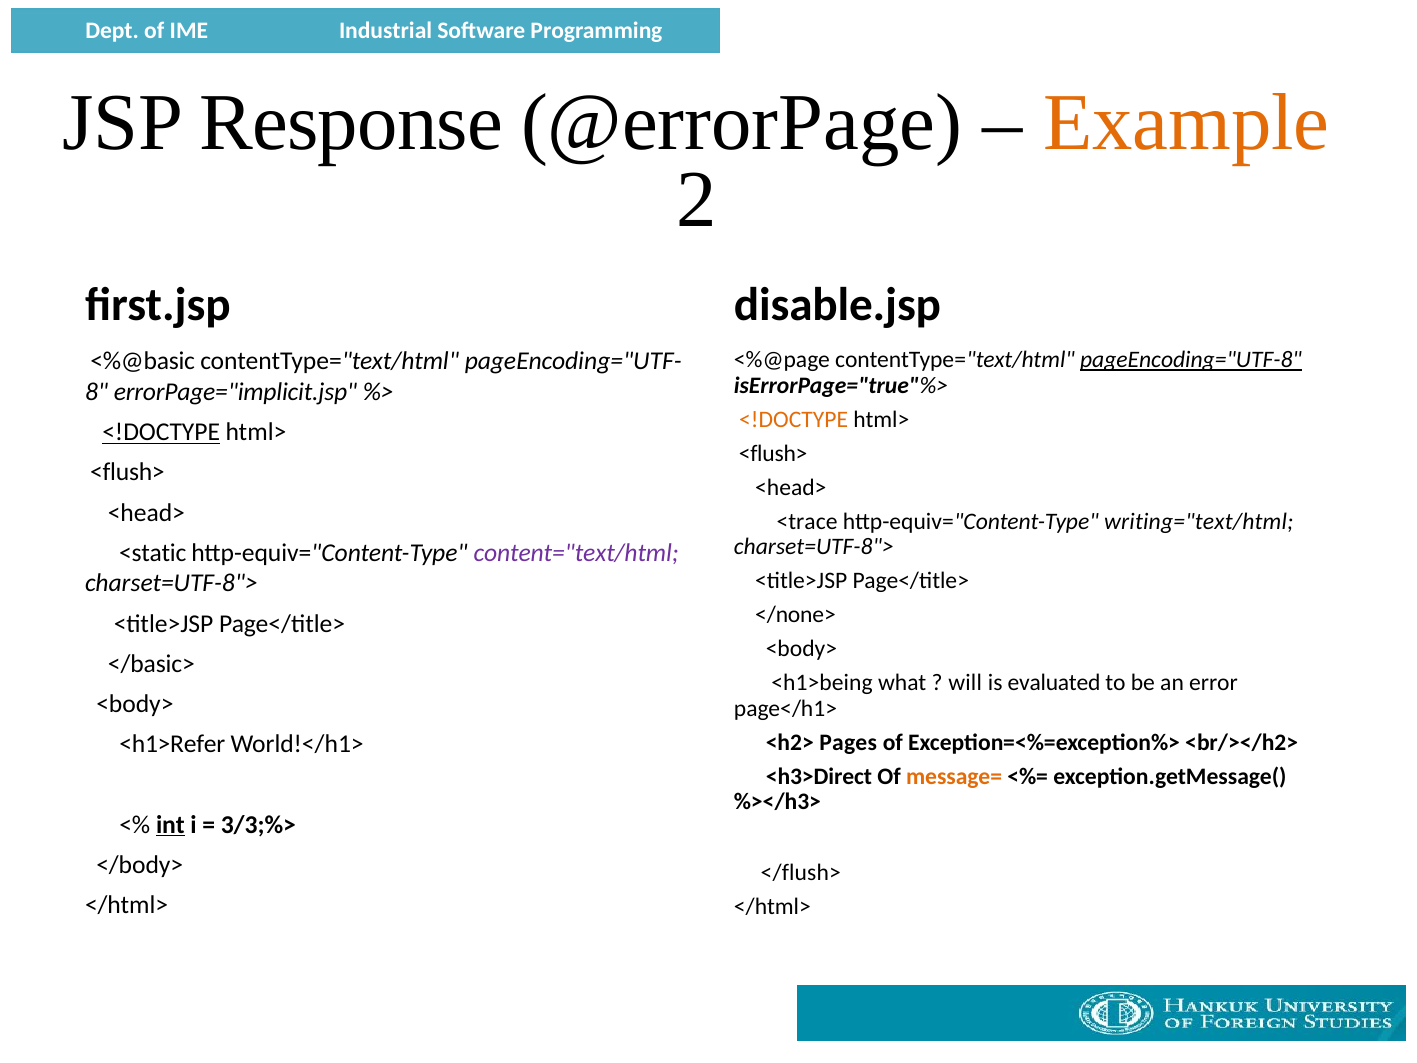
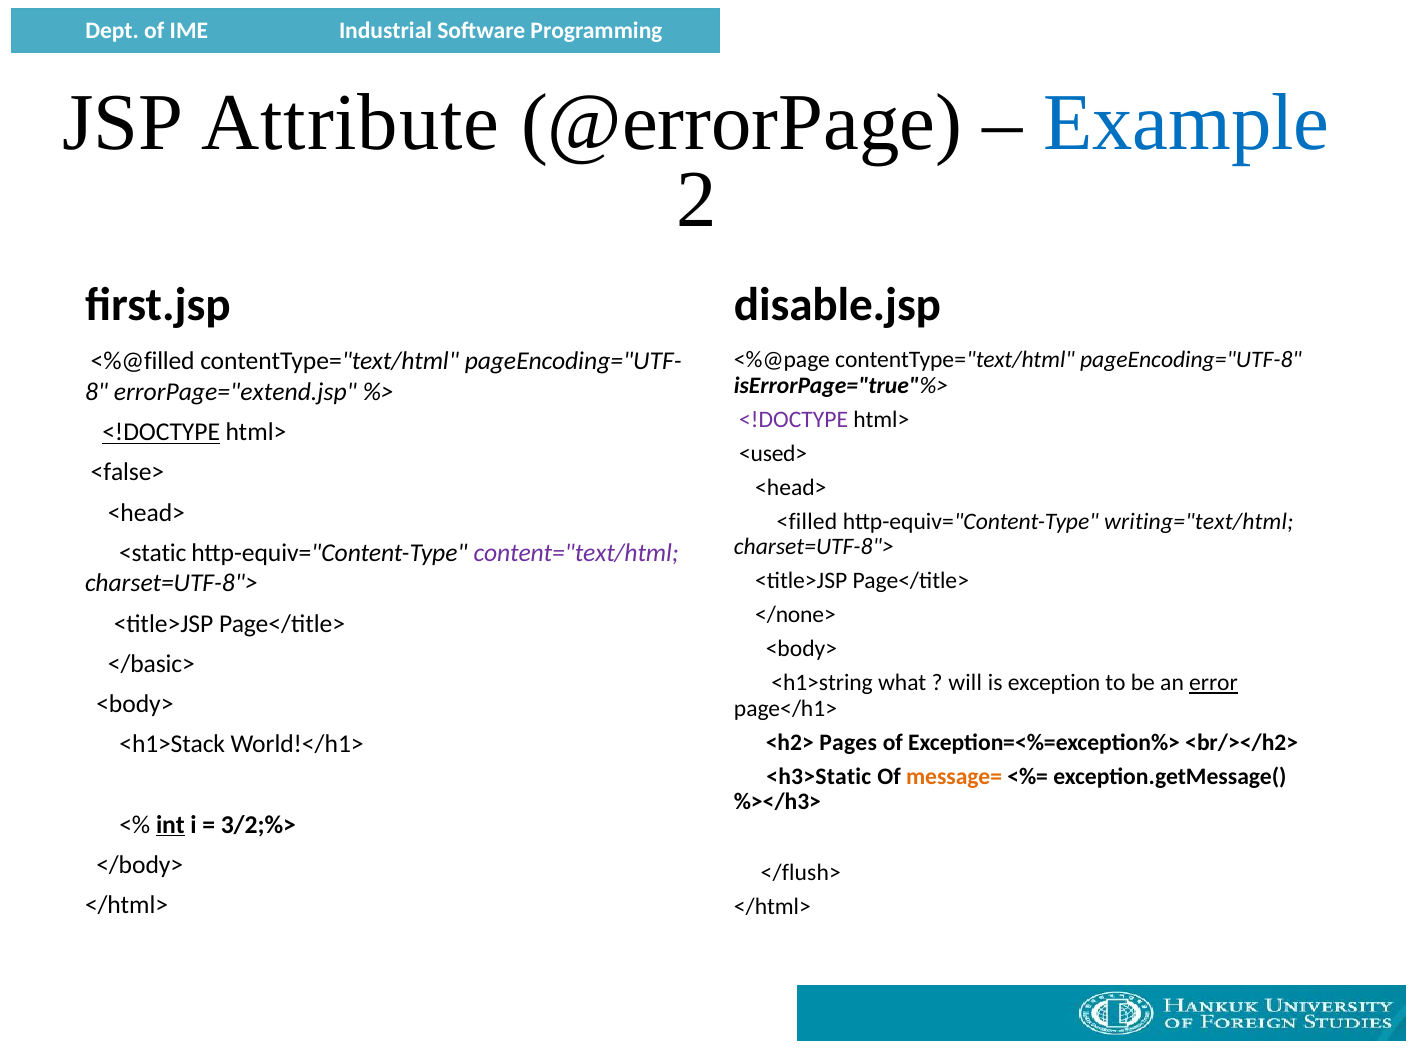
Response: Response -> Attribute
Example colour: orange -> blue
pageEncoding="UTF-8 underline: present -> none
<%@basic: <%@basic -> <%@filled
errorPage="implicit.jsp: errorPage="implicit.jsp -> errorPage="extend.jsp
<!DOCTYPE at (794, 419) colour: orange -> purple
<flush> at (773, 453): <flush> -> <used>
<flush> at (127, 472): <flush> -> <false>
<trace: <trace -> <filled
<h1>being: <h1>being -> <h1>string
evaluated: evaluated -> exception
error underline: none -> present
<h1>Refer: <h1>Refer -> <h1>Stack
<h3>Direct: <h3>Direct -> <h3>Static
3/3;%>: 3/3;%> -> 3/2;%>
